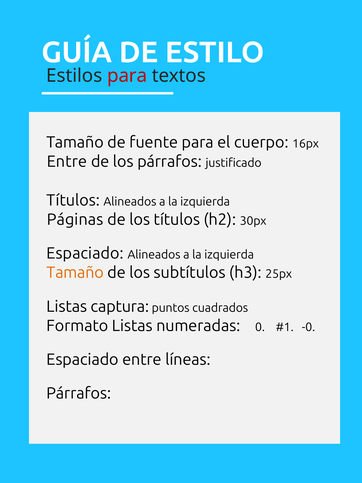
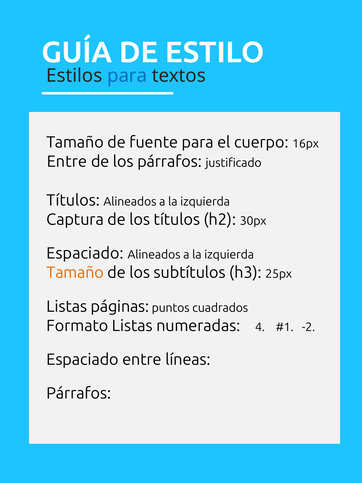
para at (127, 76) colour: red -> blue
Páginas: Páginas -> Captura
captura: captura -> páginas
0: 0 -> 4
-0: -0 -> -2
